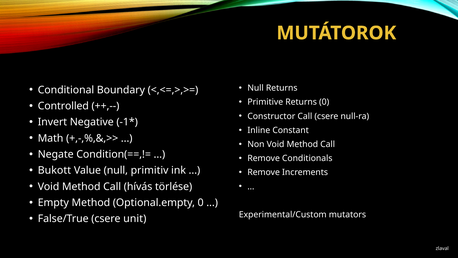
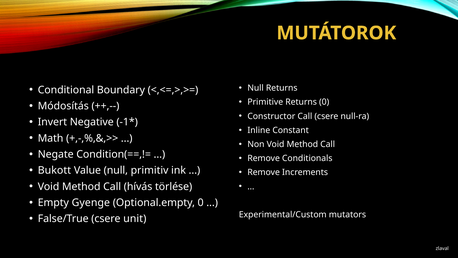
Controlled: Controlled -> Módosítás
Empty Method: Method -> Gyenge
